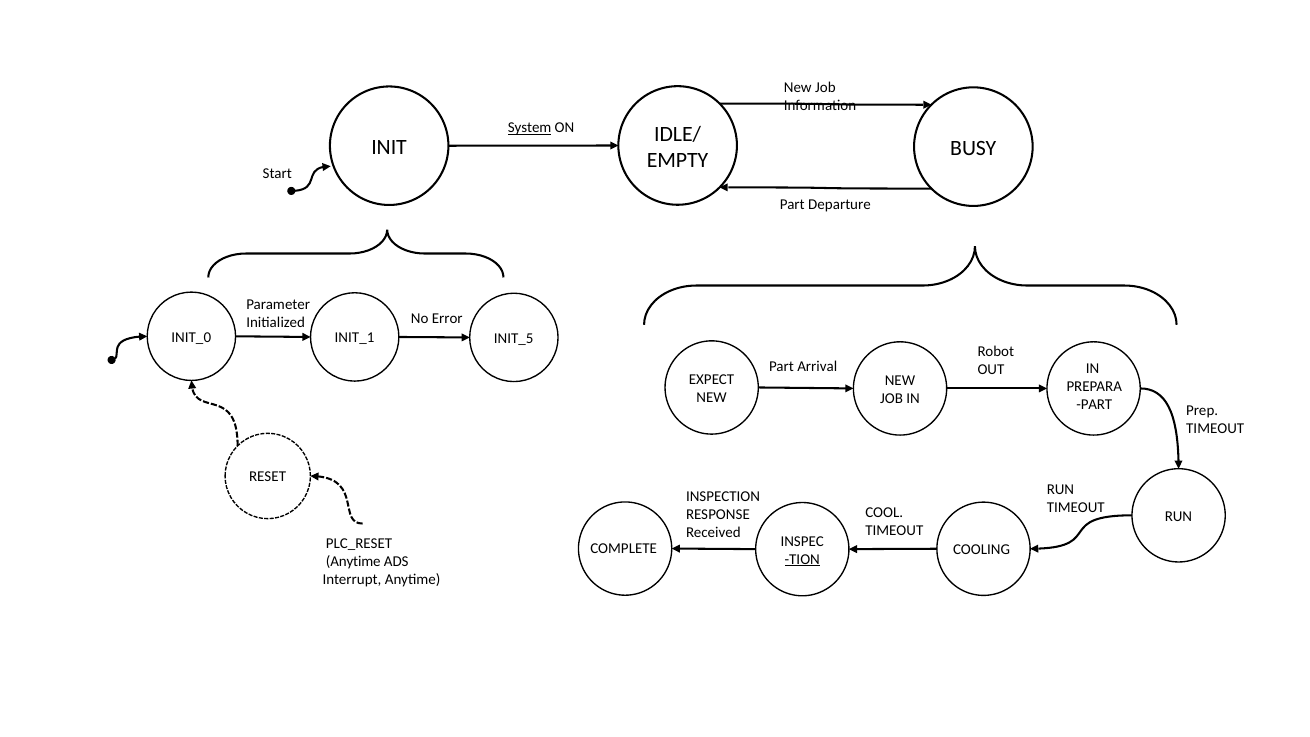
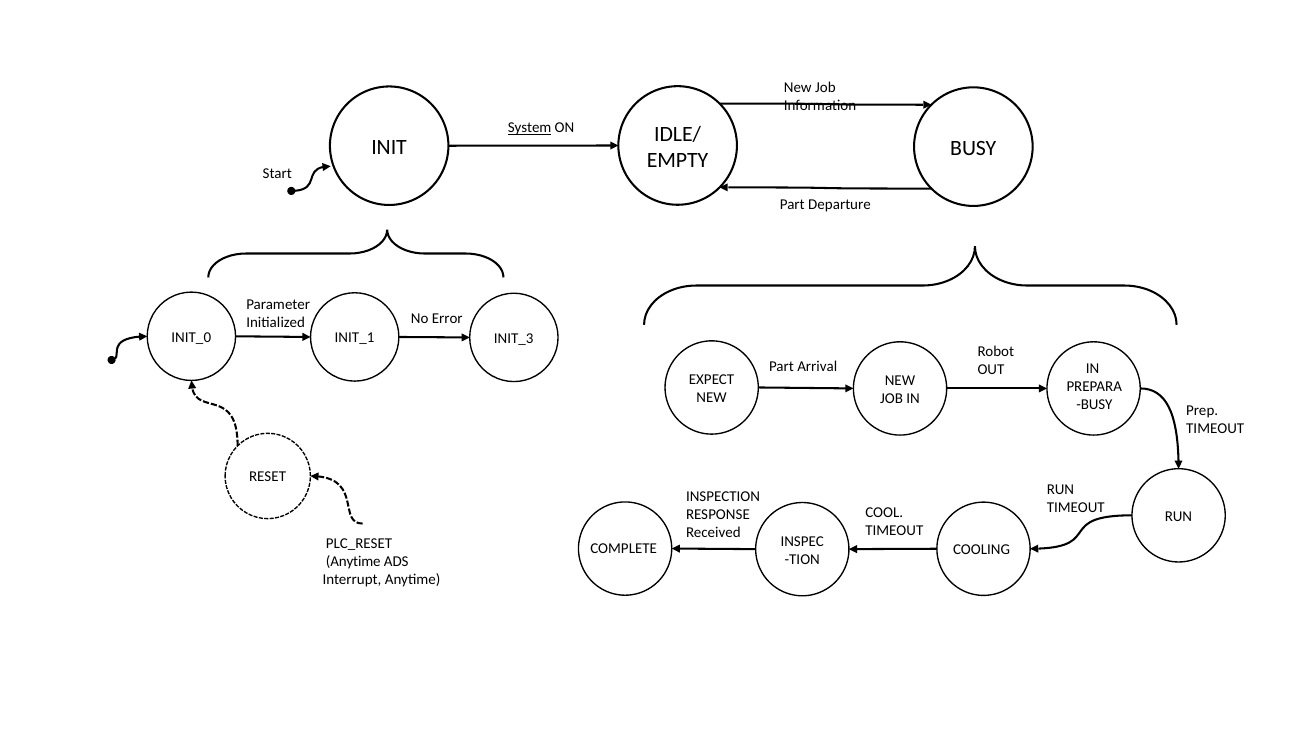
INIT_5: INIT_5 -> INIT_3
PART at (1094, 405): PART -> BUSY
TION underline: present -> none
